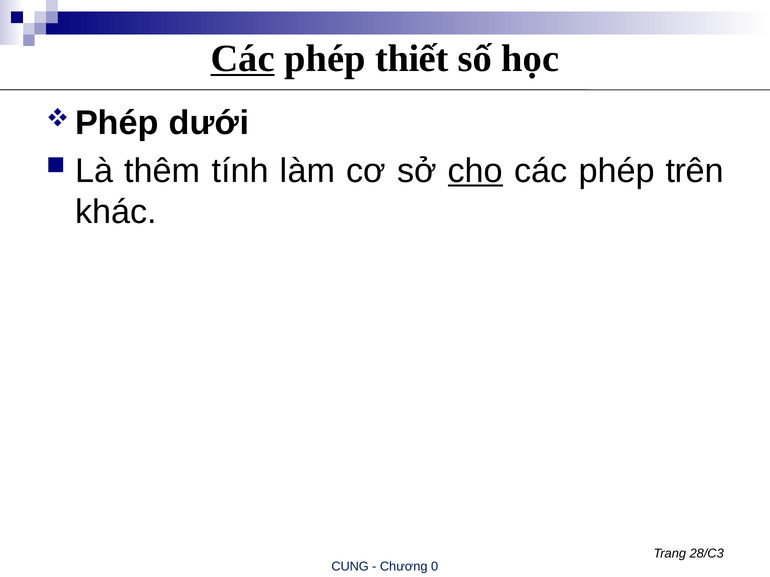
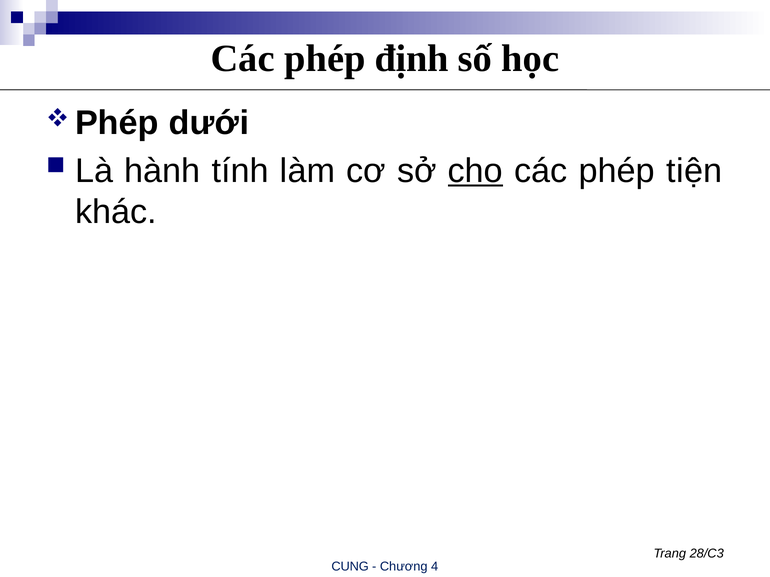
Các at (243, 58) underline: present -> none
thiết: thiết -> định
thêm: thêm -> hành
trên: trên -> tiện
0: 0 -> 4
